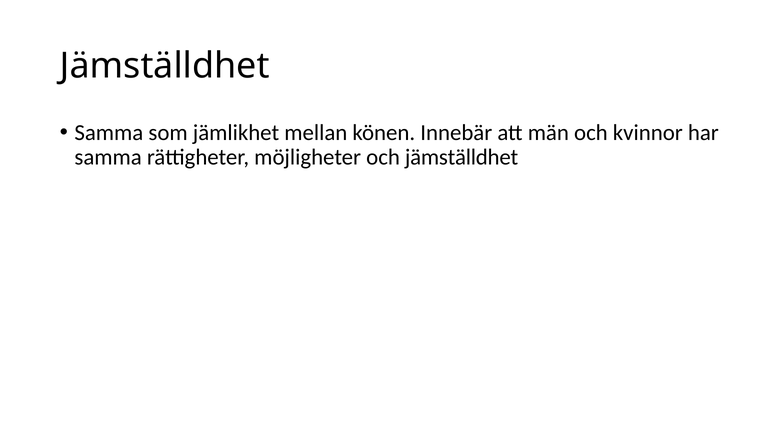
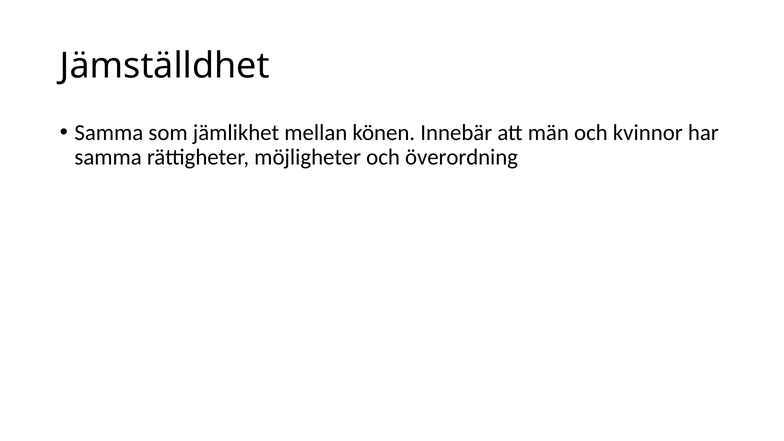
och jämställdhet: jämställdhet -> överordning
